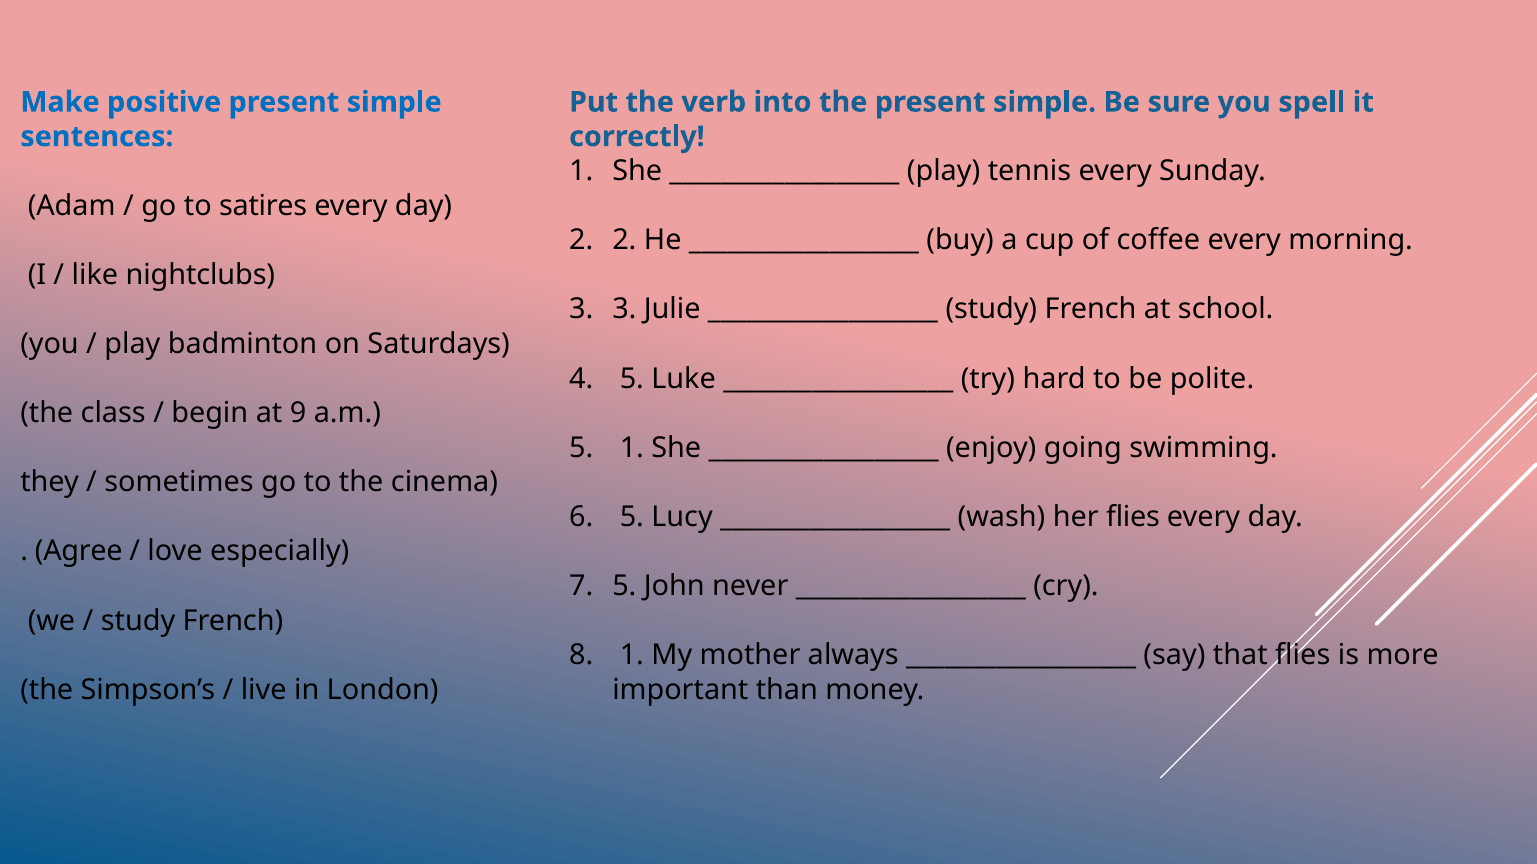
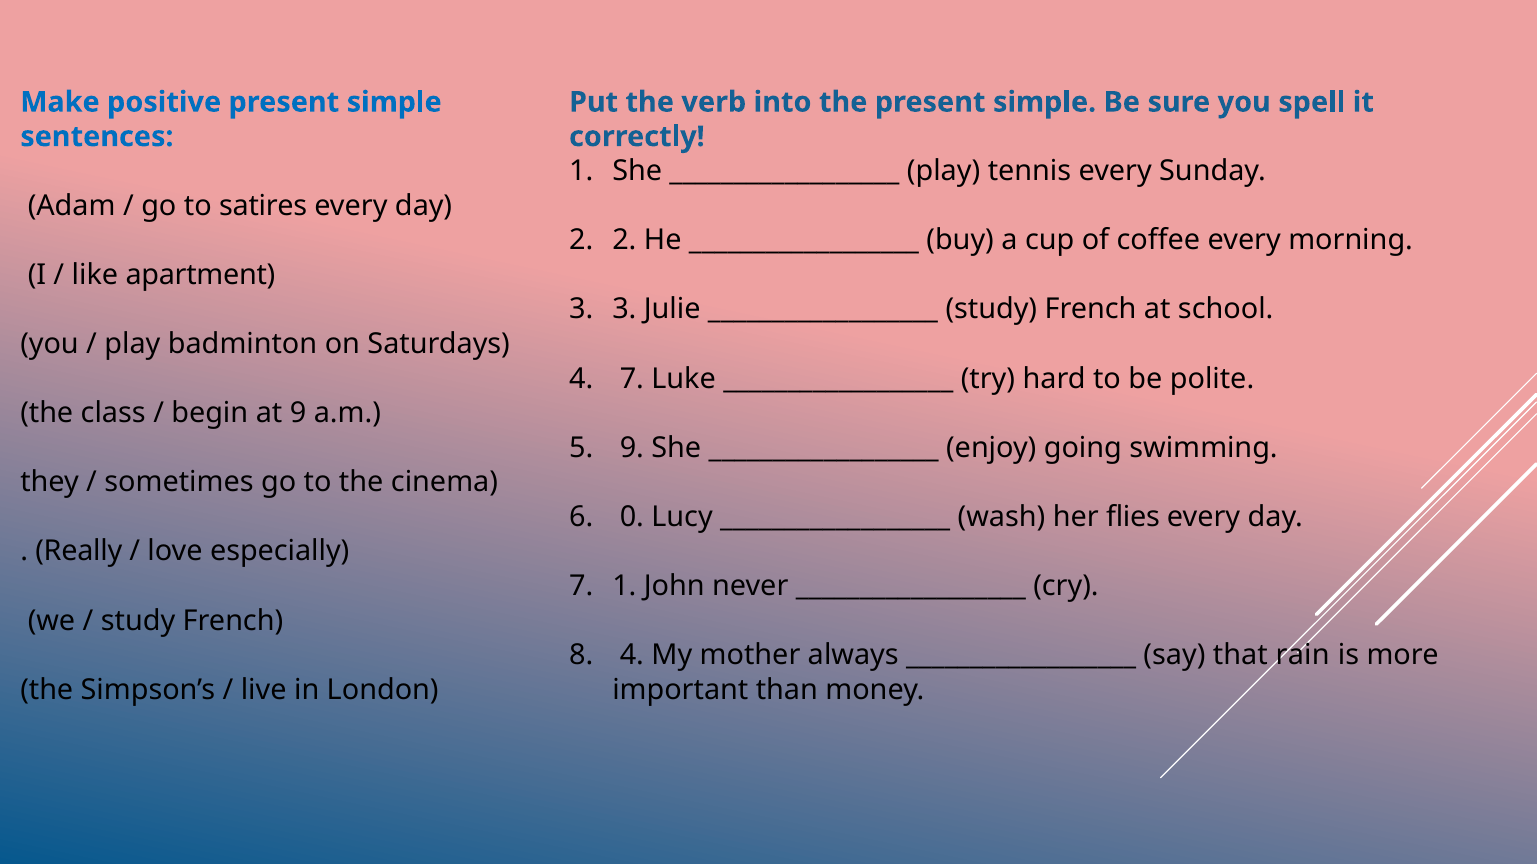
nightclubs: nightclubs -> apartment
4 5: 5 -> 7
5 1: 1 -> 9
6 5: 5 -> 0
Agree: Agree -> Really
7 5: 5 -> 1
8 1: 1 -> 4
that flies: flies -> rain
